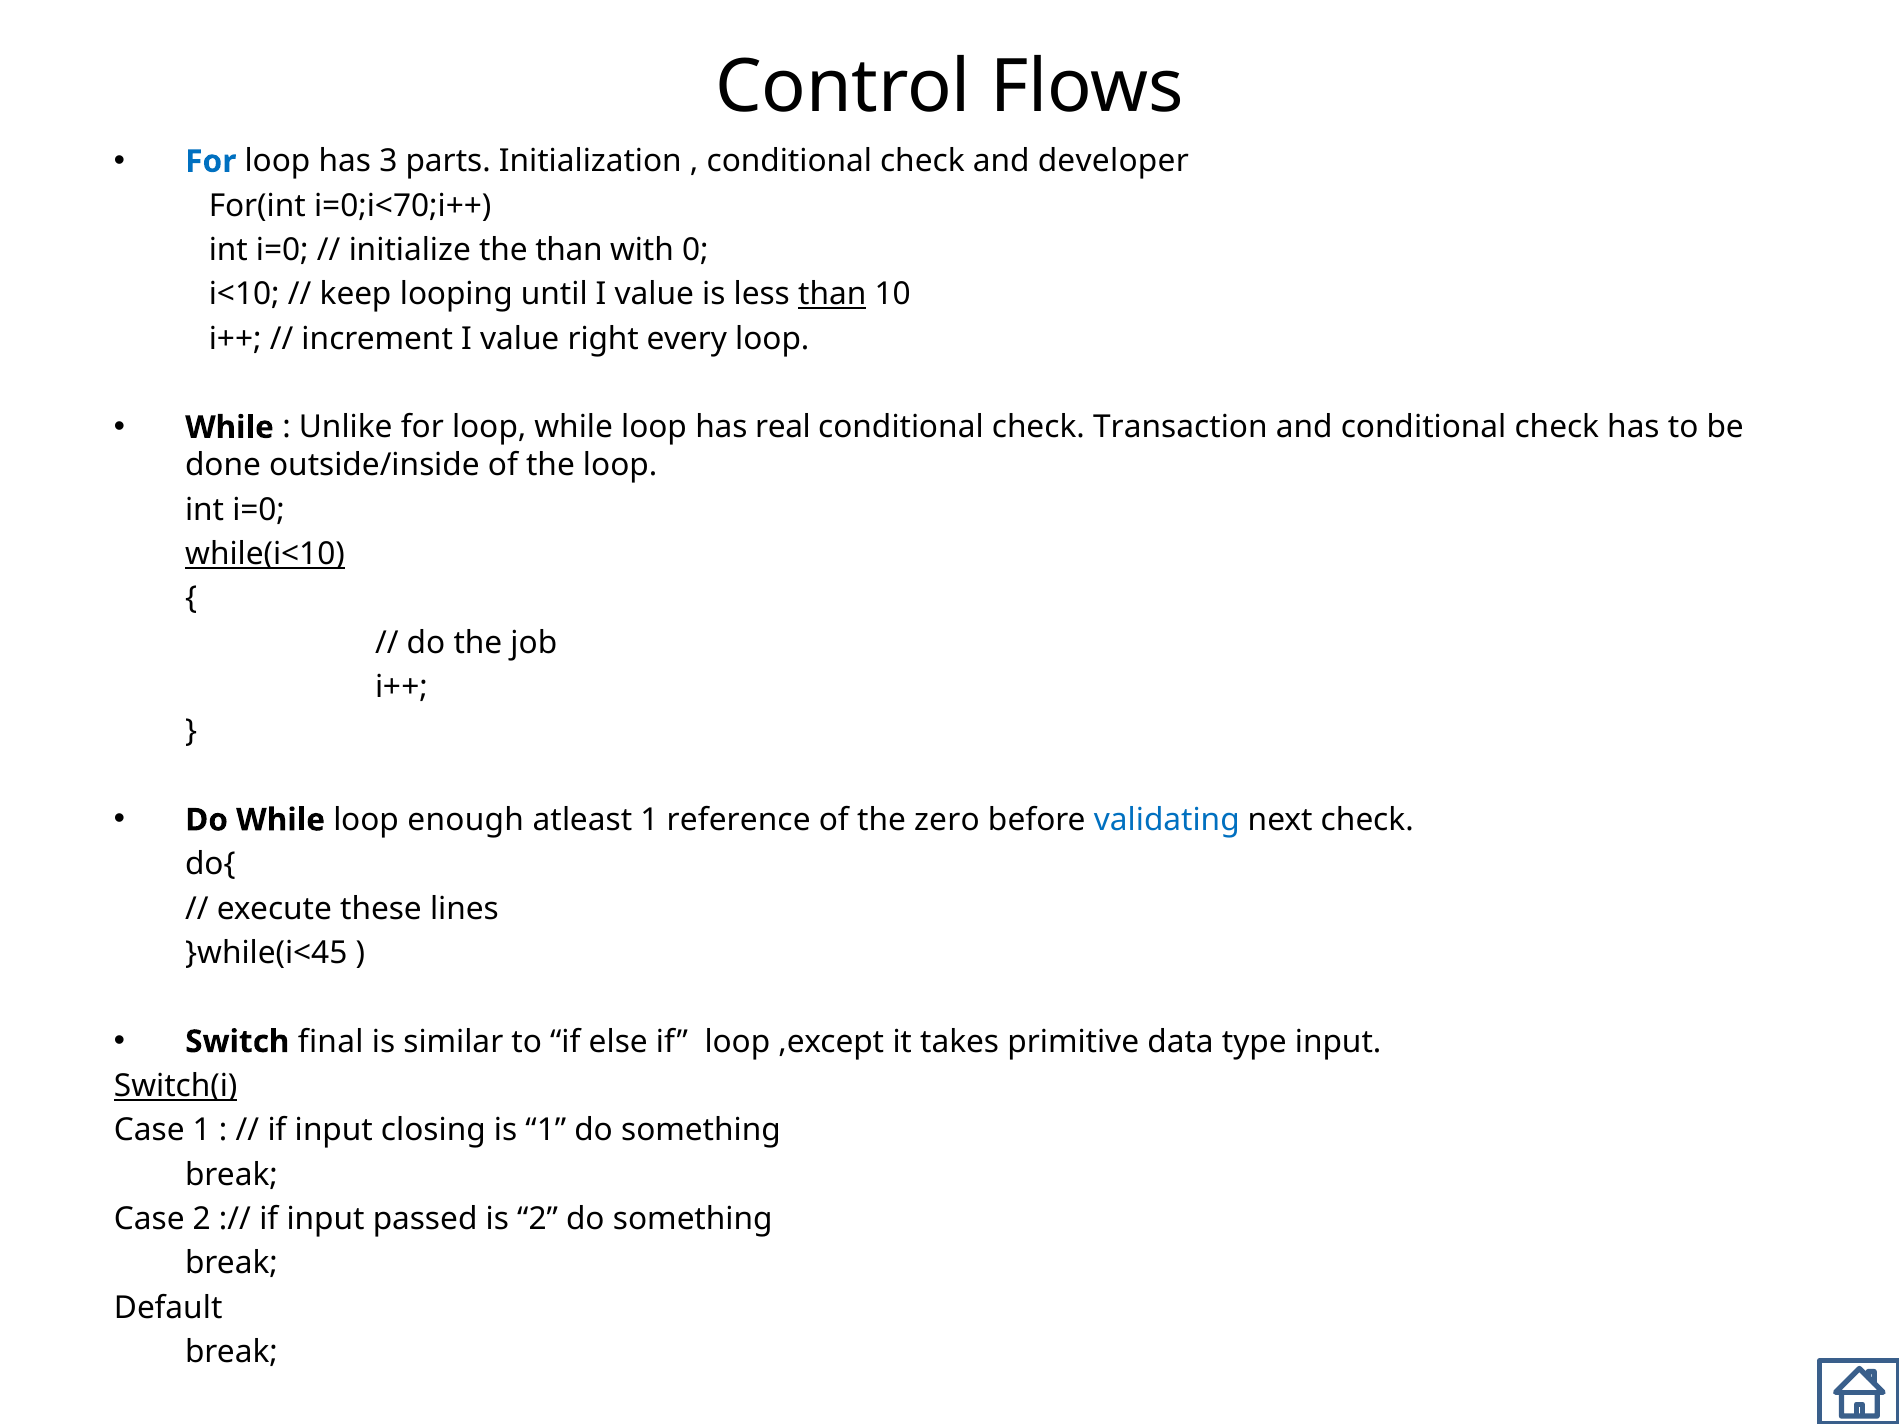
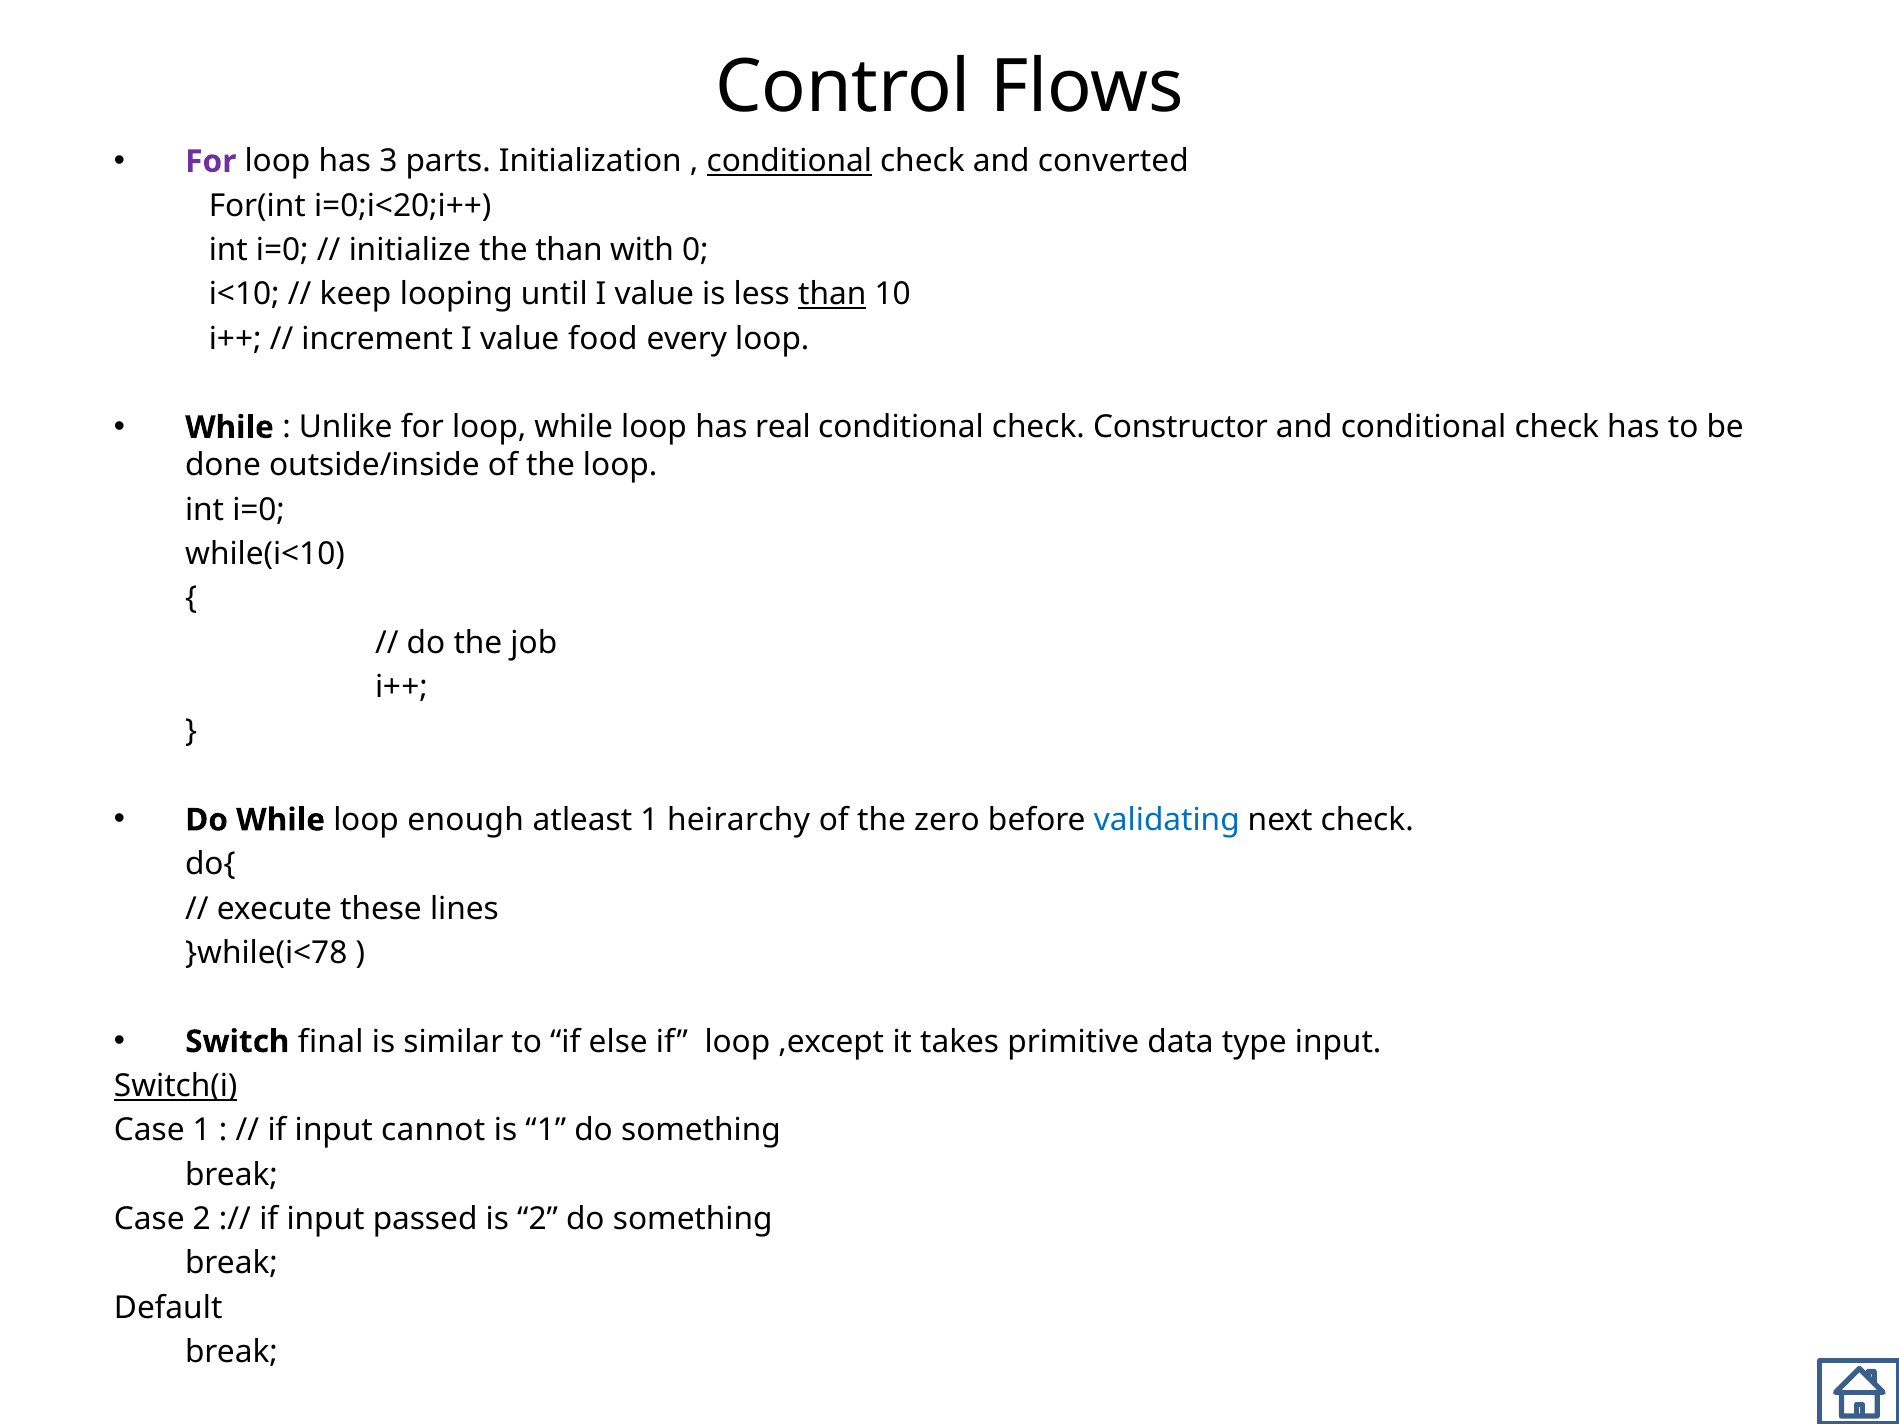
For at (211, 162) colour: blue -> purple
conditional at (789, 162) underline: none -> present
developer: developer -> converted
i=0;i<70;i++: i=0;i<70;i++ -> i=0;i<20;i++
right: right -> food
Transaction: Transaction -> Constructor
while(i<10 underline: present -> none
reference: reference -> heirarchy
}while(i<45: }while(i<45 -> }while(i<78
closing: closing -> cannot
